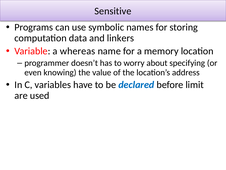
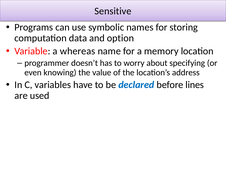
linkers: linkers -> option
limit: limit -> lines
